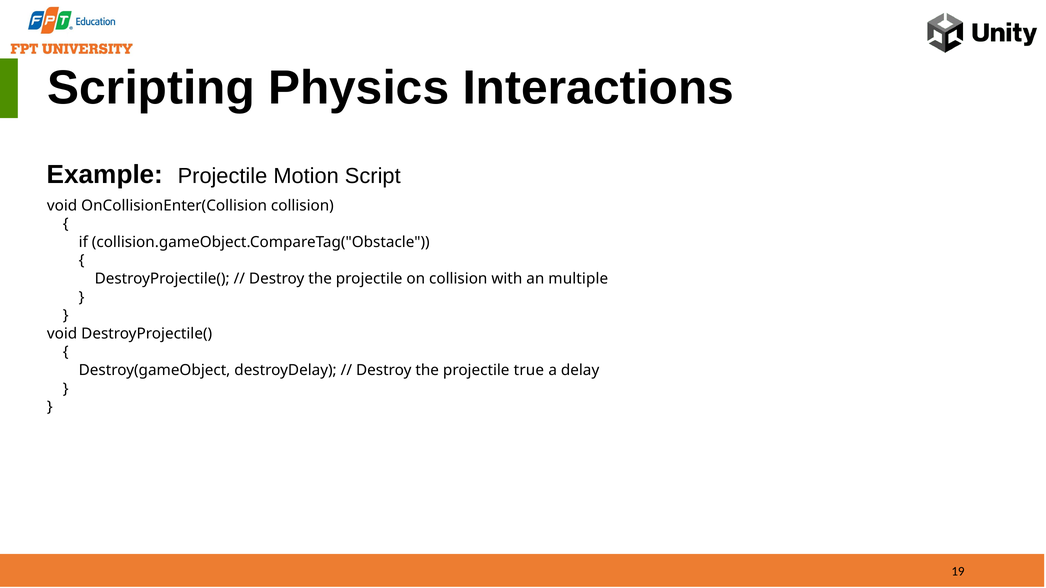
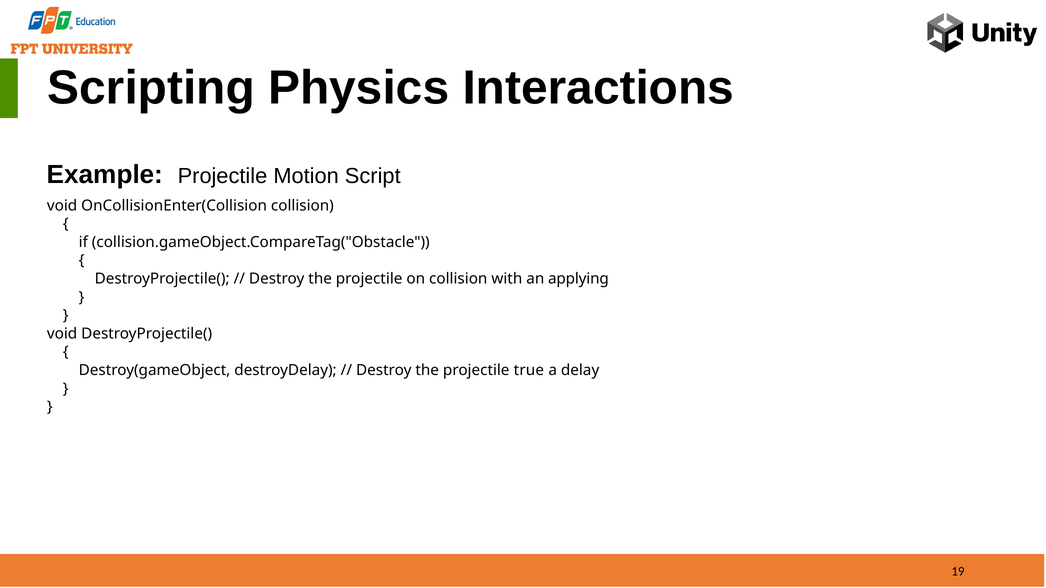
multiple: multiple -> applying
